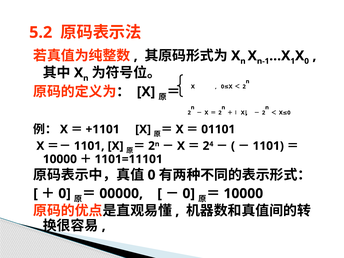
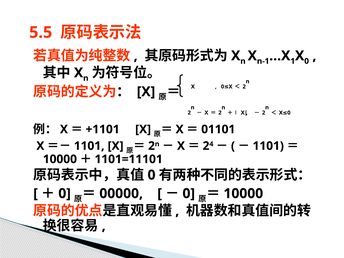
5.2: 5.2 -> 5.5
